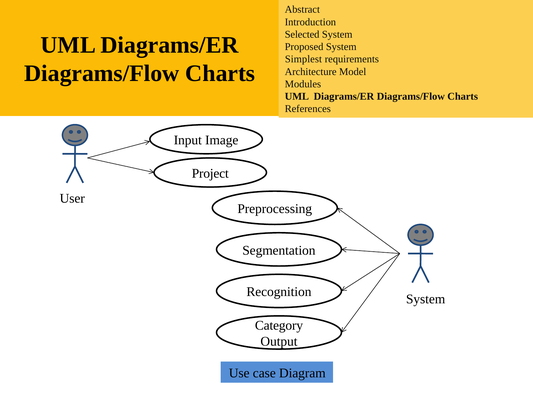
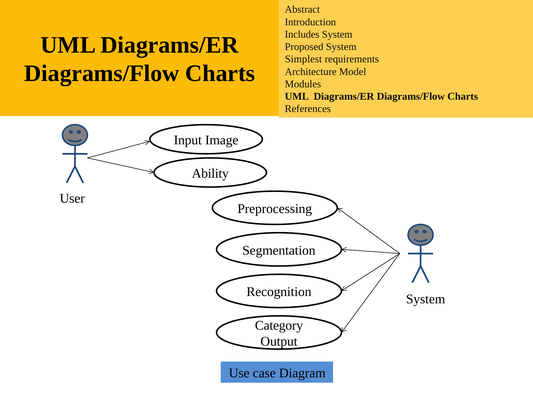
Selected: Selected -> Includes
Project: Project -> Ability
